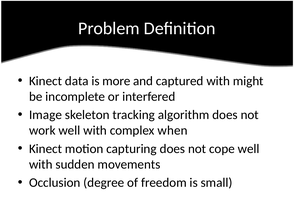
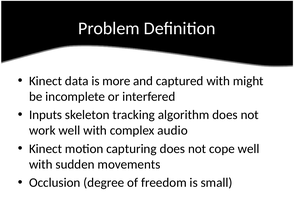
Image: Image -> Inputs
when: when -> audio
